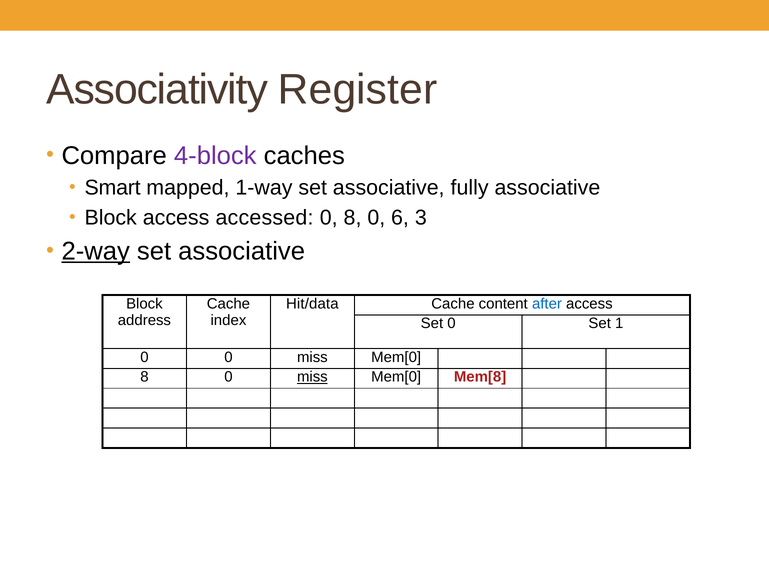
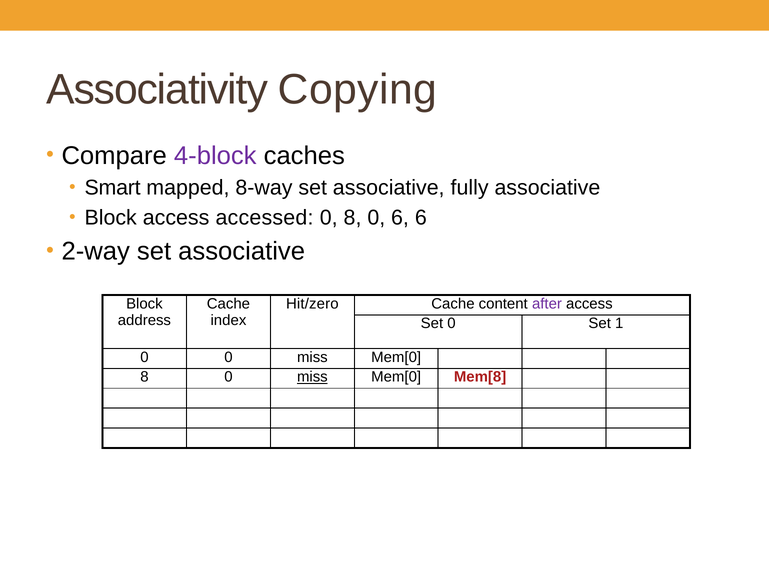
Register: Register -> Copying
1-way: 1-way -> 8-way
6 3: 3 -> 6
2-way underline: present -> none
Hit/data: Hit/data -> Hit/zero
after colour: blue -> purple
